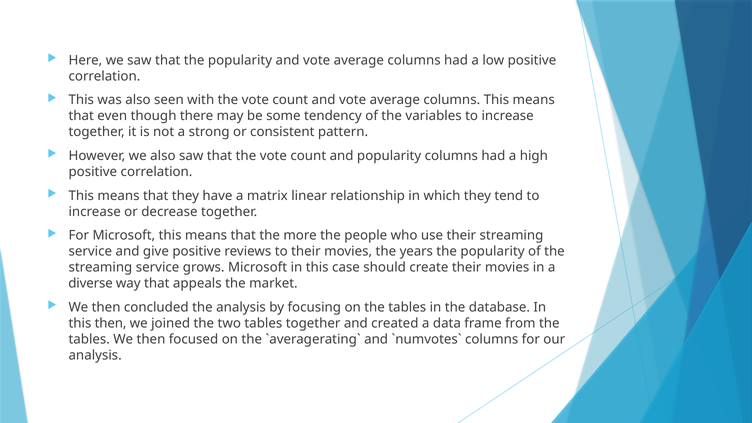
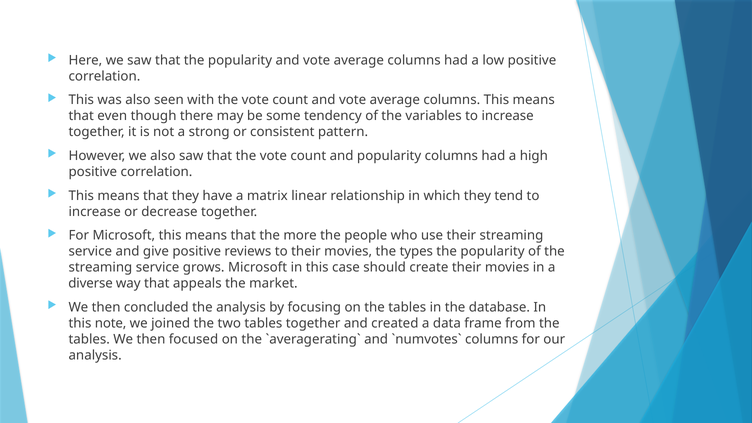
years: years -> types
this then: then -> note
